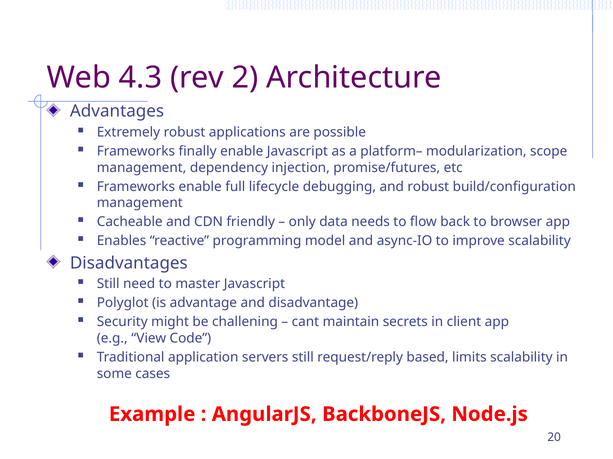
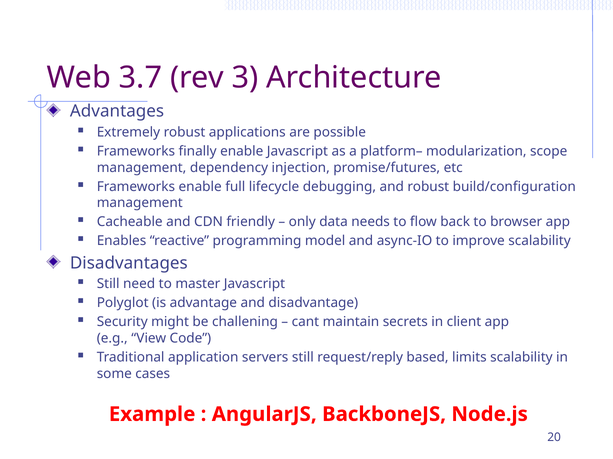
4.3: 4.3 -> 3.7
2: 2 -> 3
